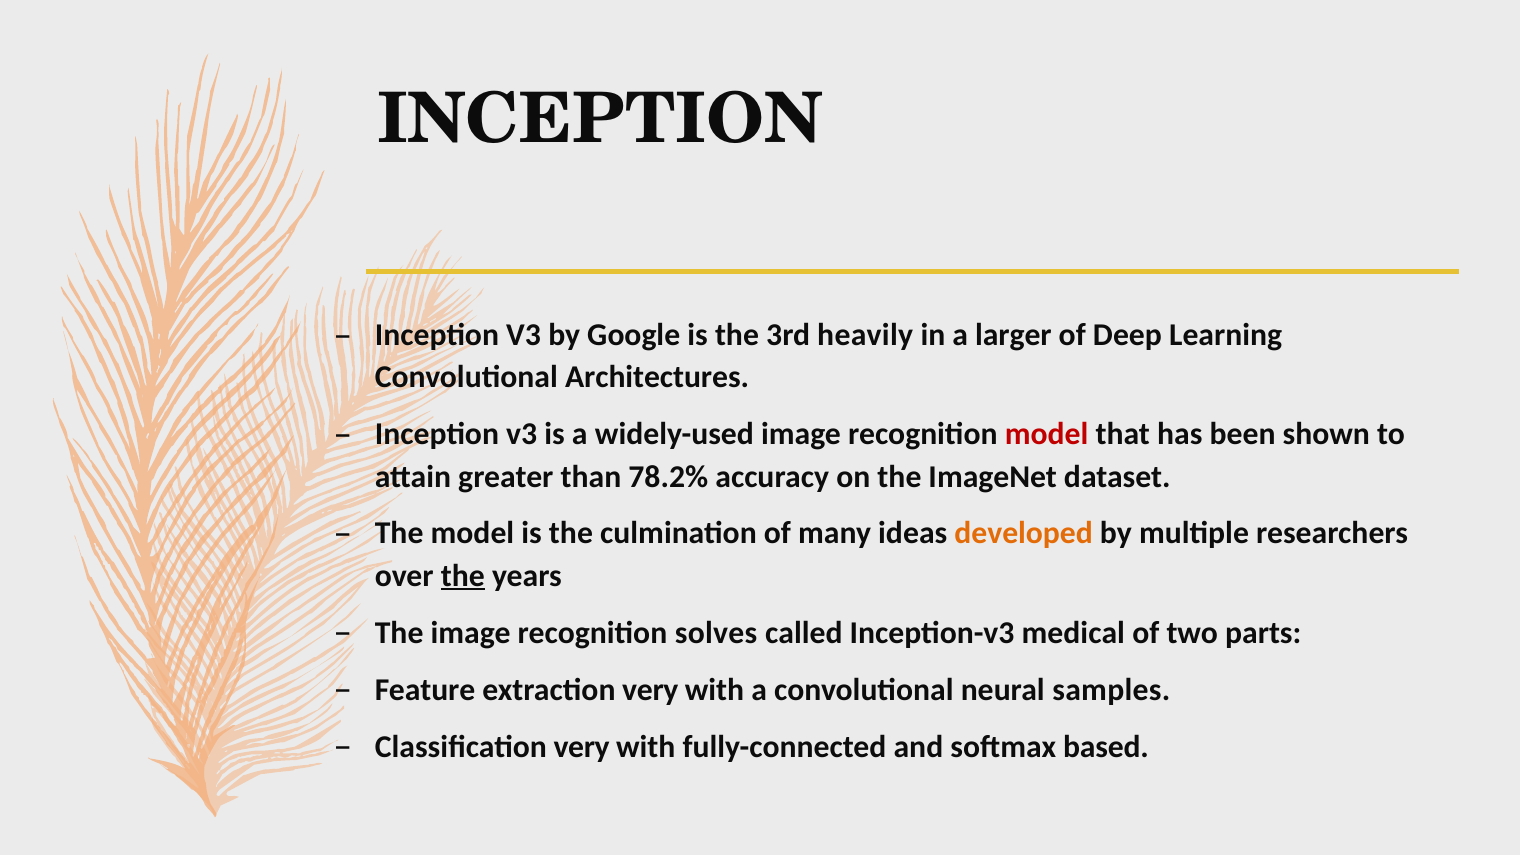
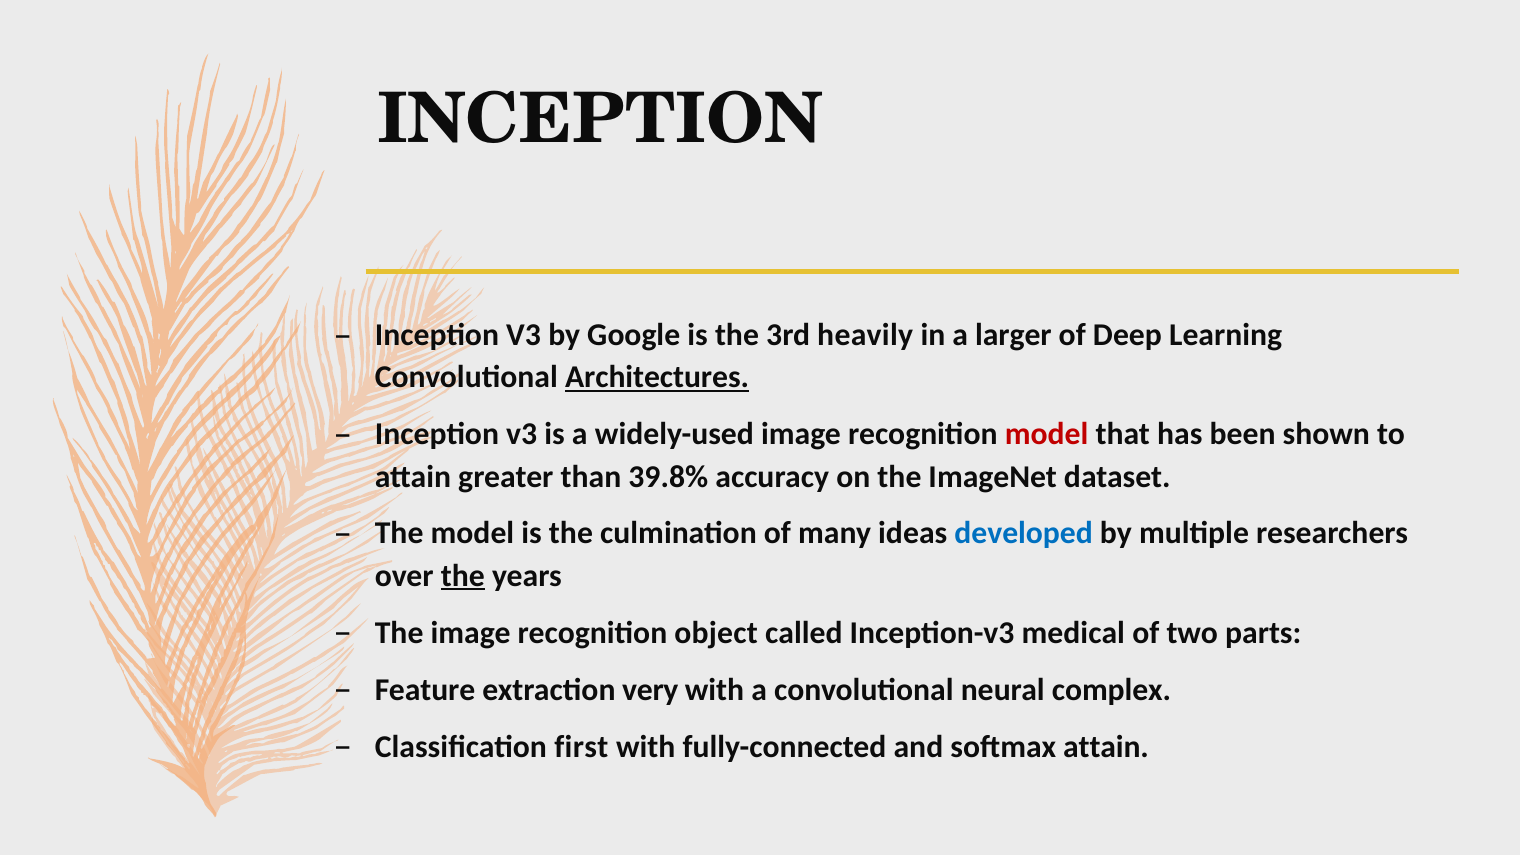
Architectures underline: none -> present
78.2%: 78.2% -> 39.8%
developed colour: orange -> blue
solves: solves -> object
samples: samples -> complex
Classification very: very -> first
softmax based: based -> attain
